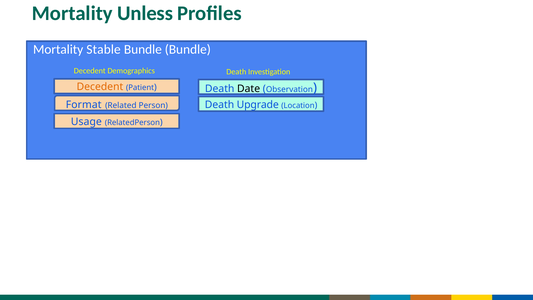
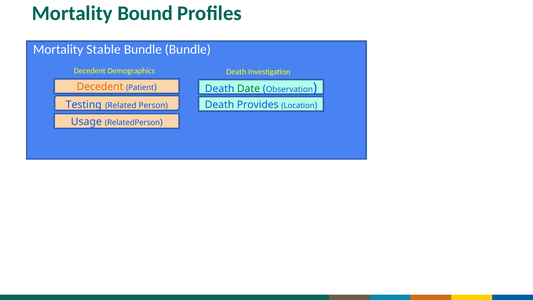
Unless: Unless -> Bound
Date colour: black -> green
Upgrade: Upgrade -> Provides
Format: Format -> Testing
